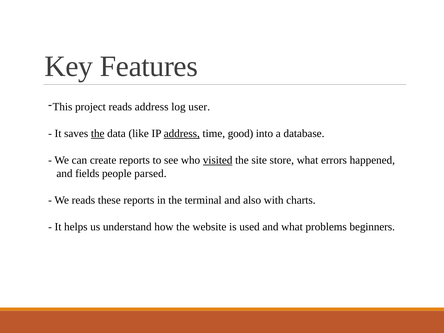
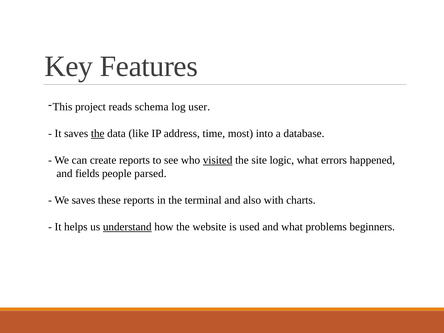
reads address: address -> schema
address at (182, 134) underline: present -> none
good: good -> most
store: store -> logic
We reads: reads -> saves
understand underline: none -> present
